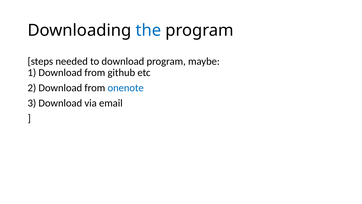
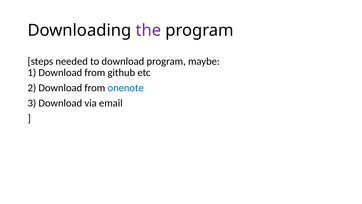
the colour: blue -> purple
